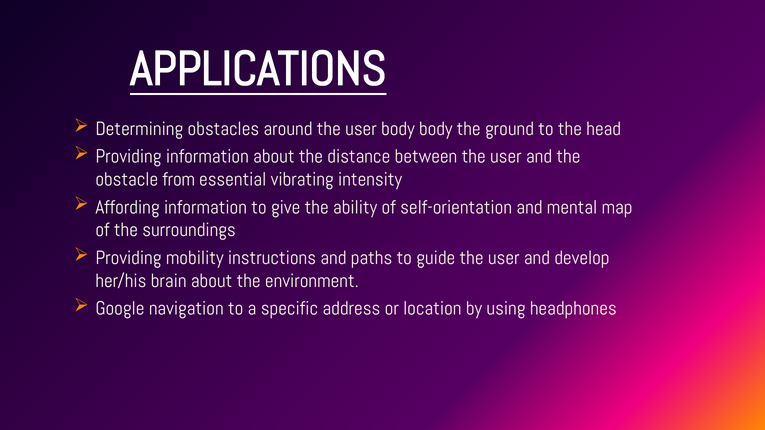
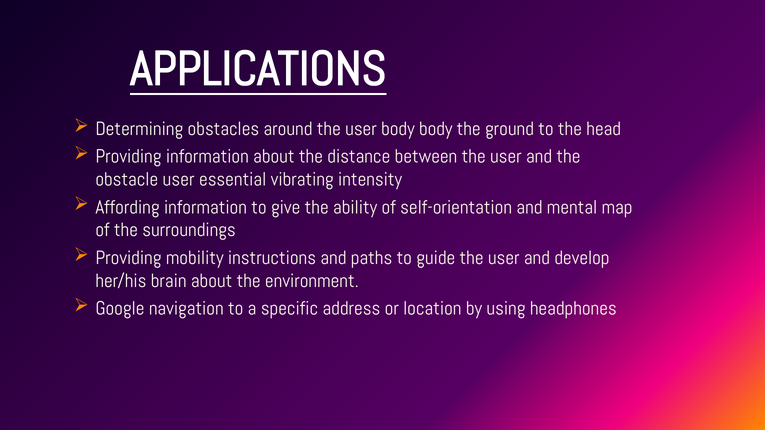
obstacle from: from -> user
